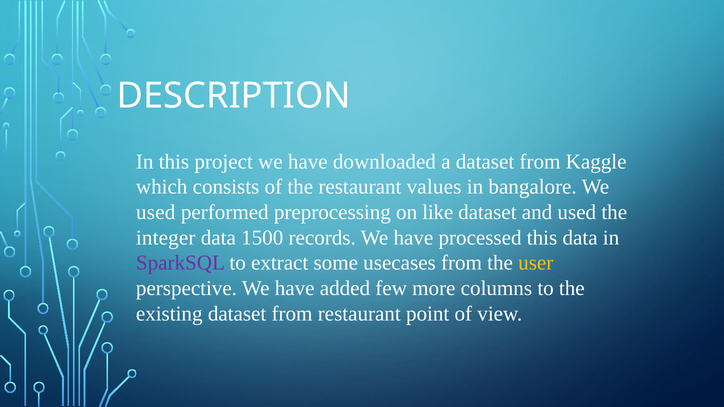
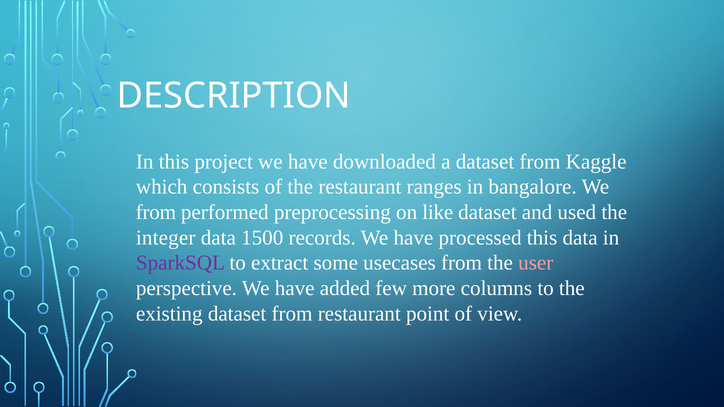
values: values -> ranges
used at (156, 212): used -> from
user colour: yellow -> pink
